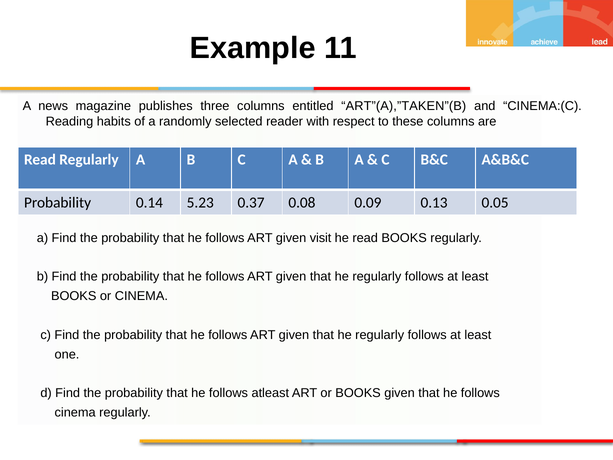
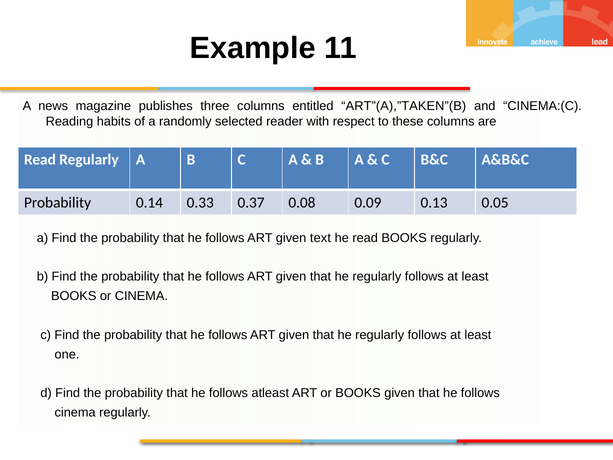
5.23: 5.23 -> 0.33
visit: visit -> text
